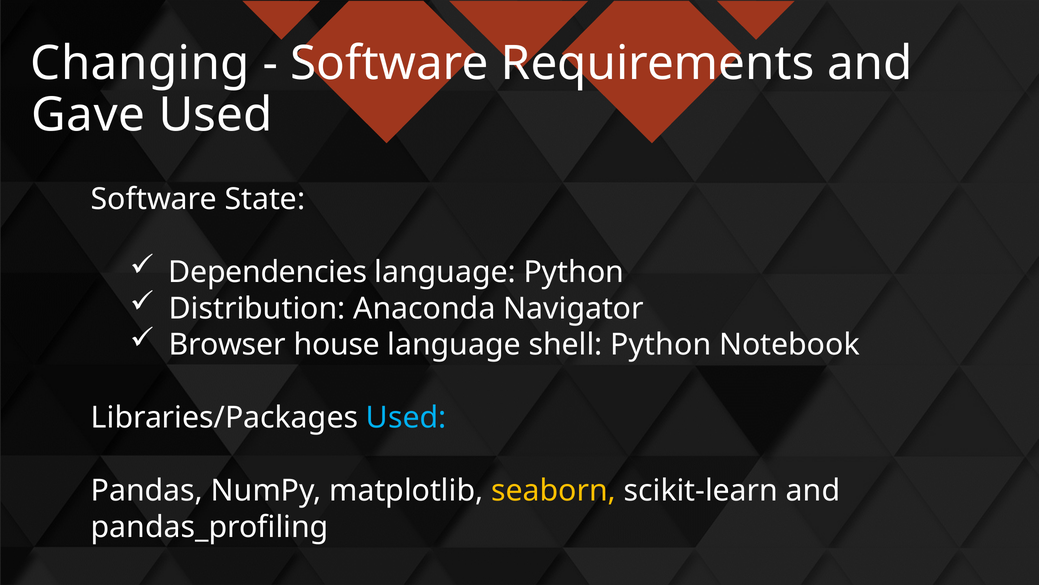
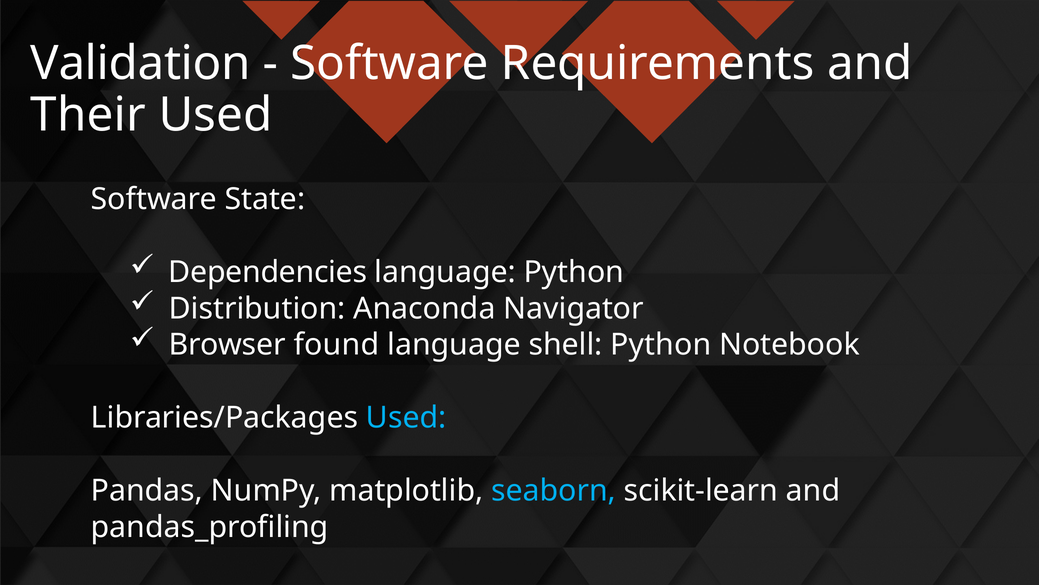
Changing: Changing -> Validation
Gave: Gave -> Their
house: house -> found
seaborn colour: yellow -> light blue
